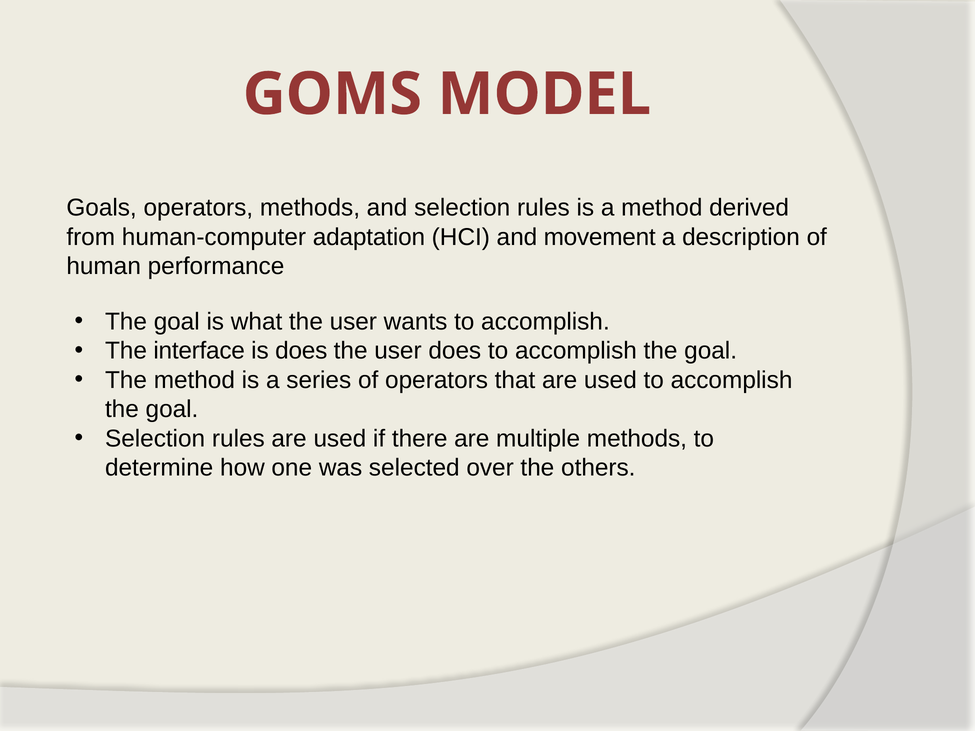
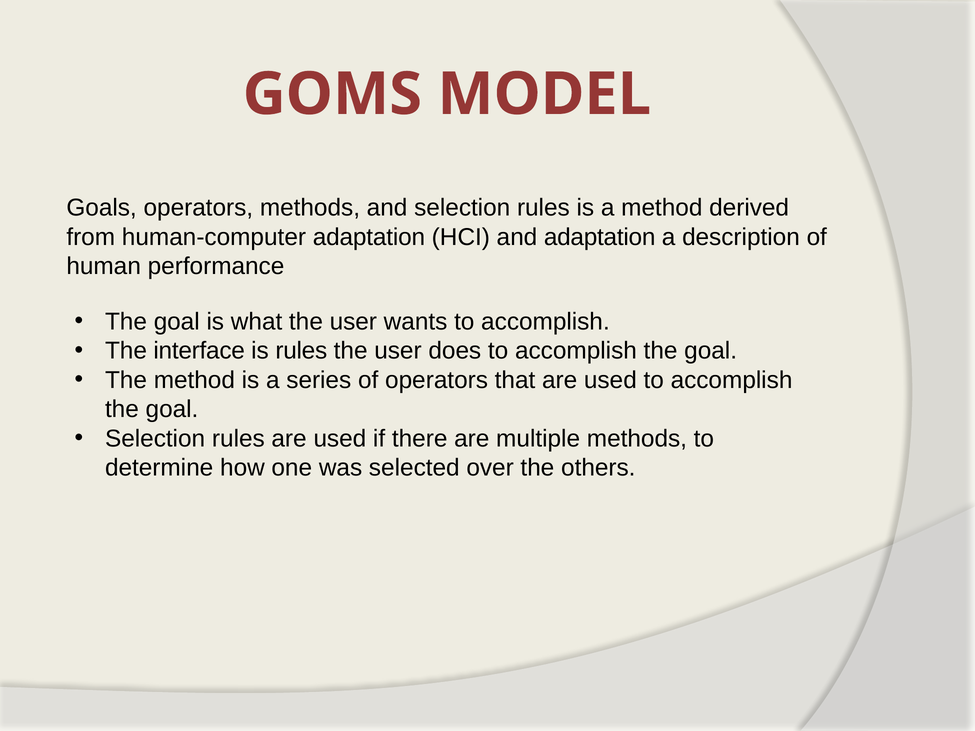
and movement: movement -> adaptation
is does: does -> rules
